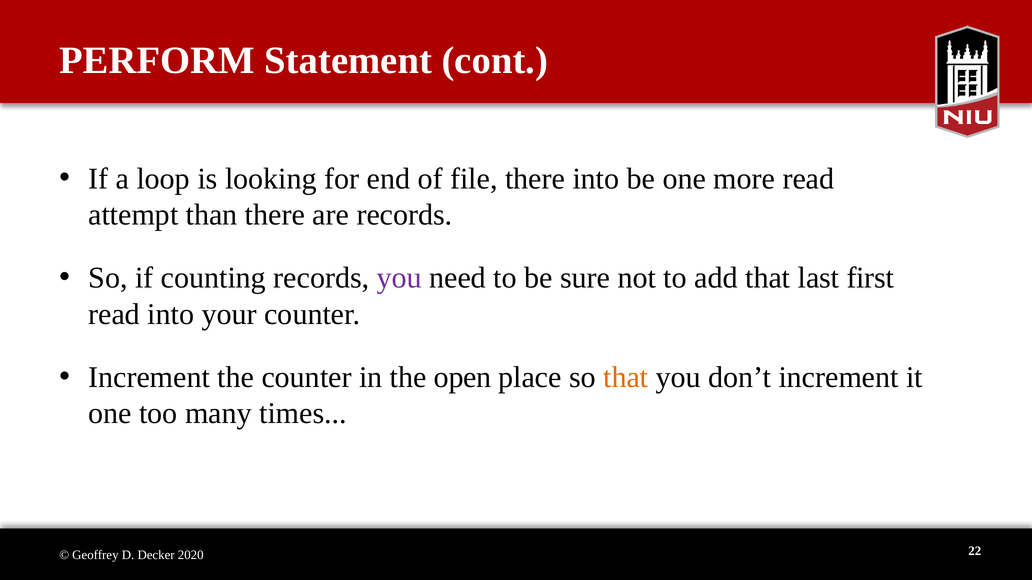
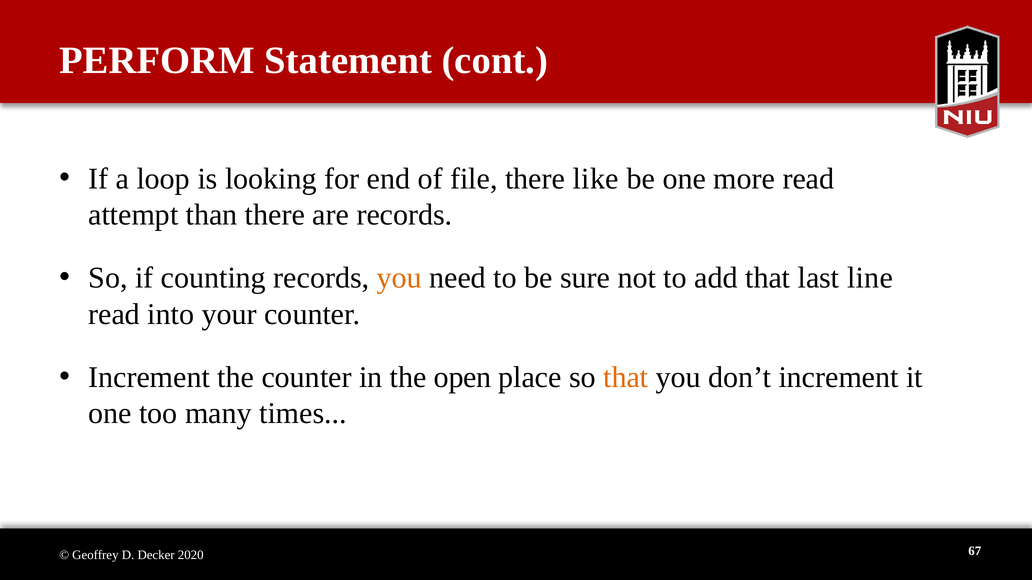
there into: into -> like
you at (399, 278) colour: purple -> orange
first: first -> line
22: 22 -> 67
